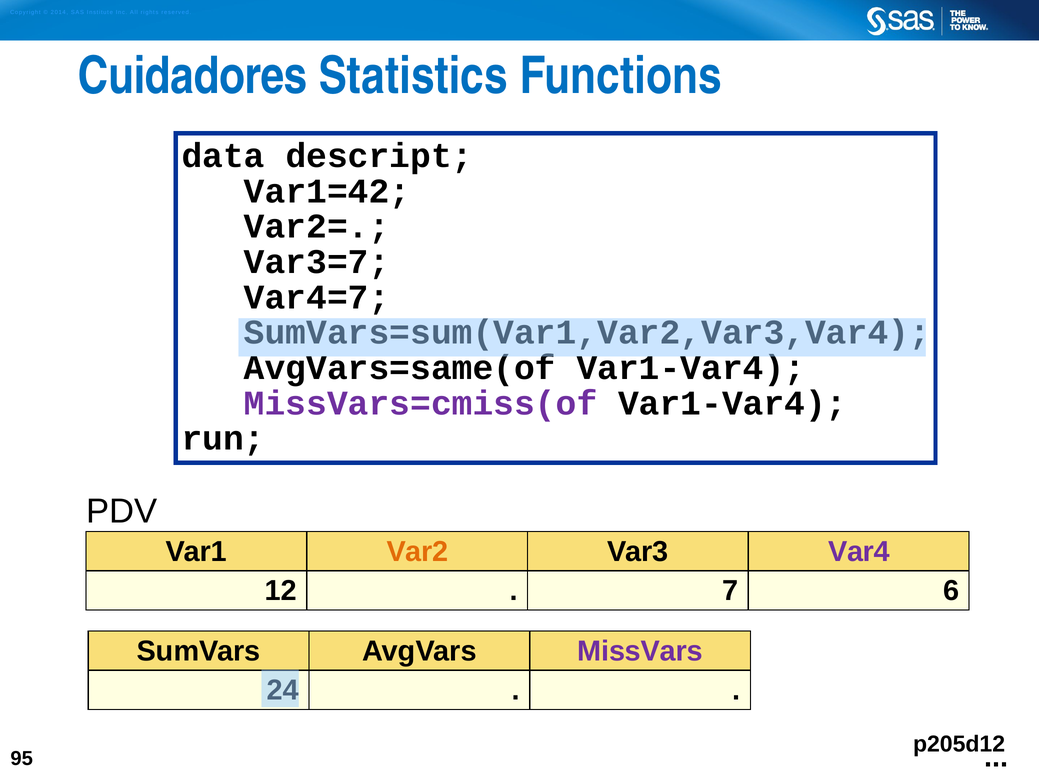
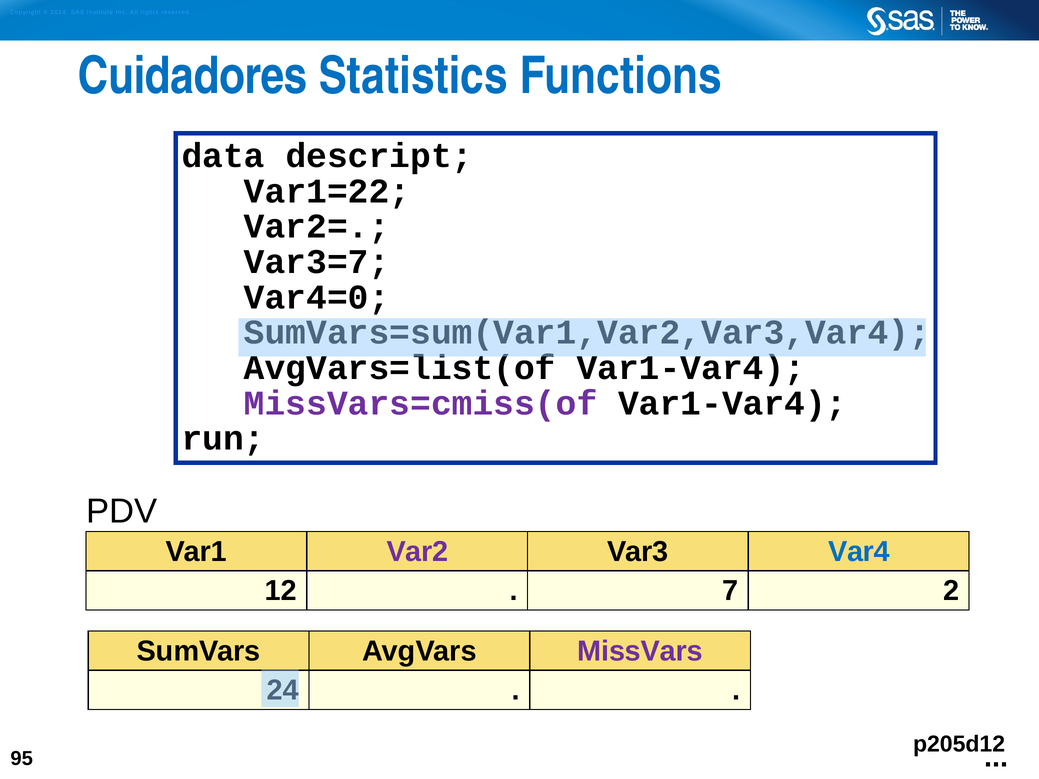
Var1=42: Var1=42 -> Var1=22
Var4=7: Var4=7 -> Var4=0
AvgVars=same(of: AvgVars=same(of -> AvgVars=list(of
Var2 colour: orange -> purple
Var4 colour: purple -> blue
6: 6 -> 2
